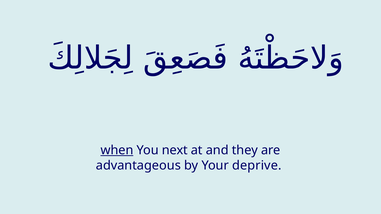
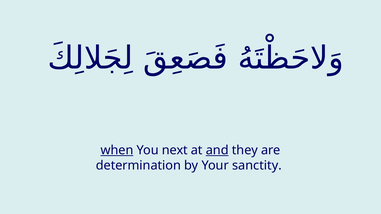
and underline: none -> present
advantageous: advantageous -> determination
deprive: deprive -> sanctity
